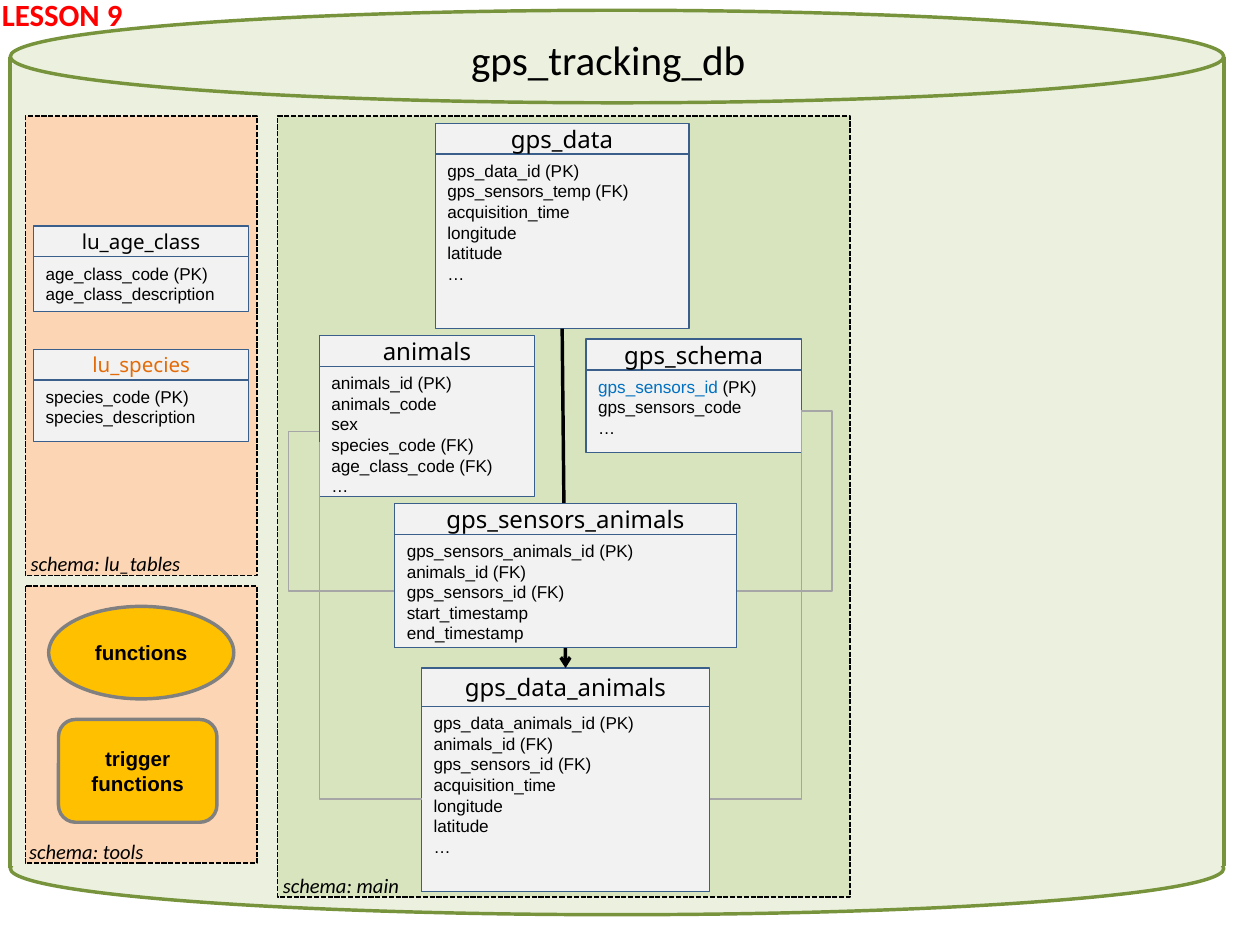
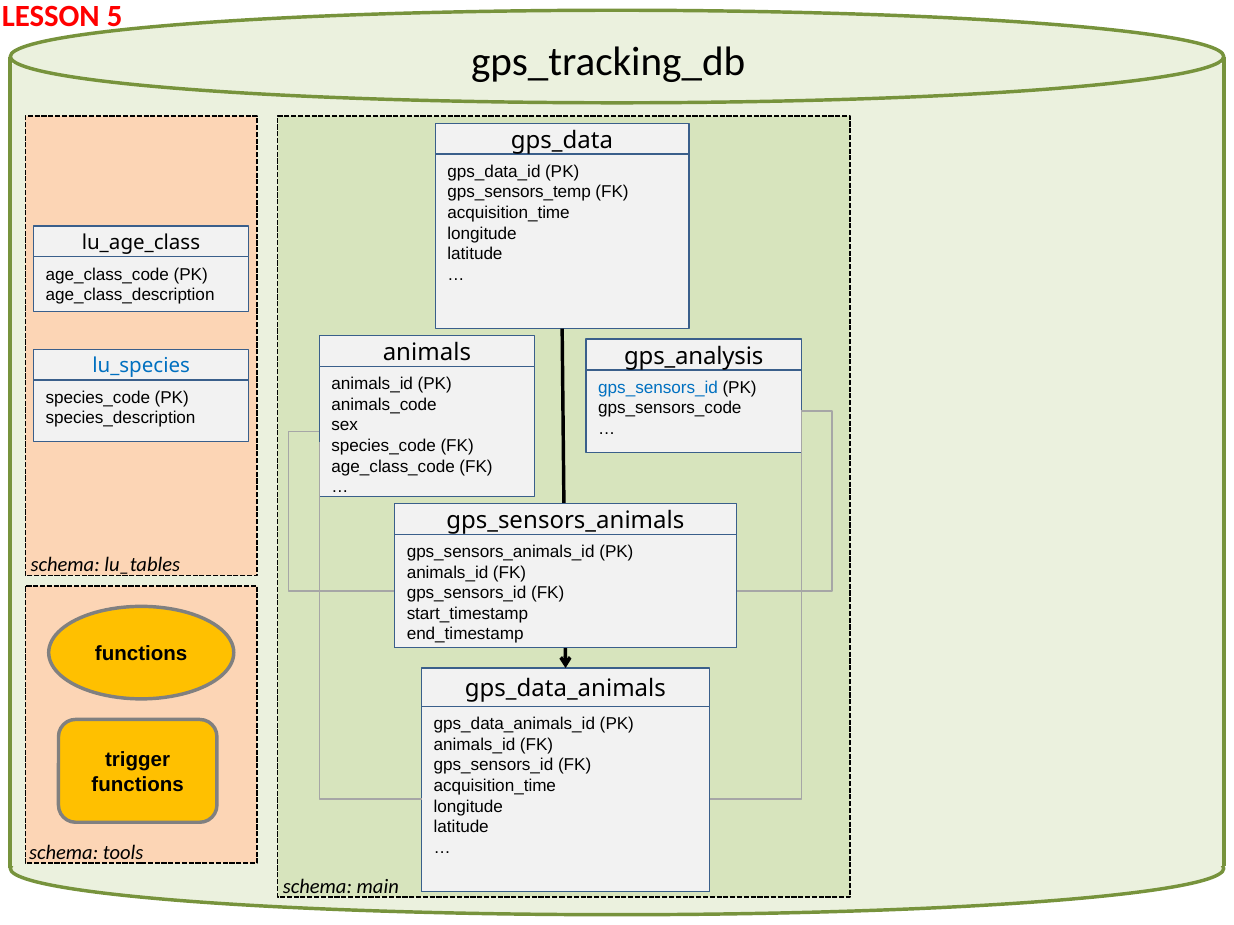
9: 9 -> 5
gps_schema: gps_schema -> gps_analysis
lu_species colour: orange -> blue
